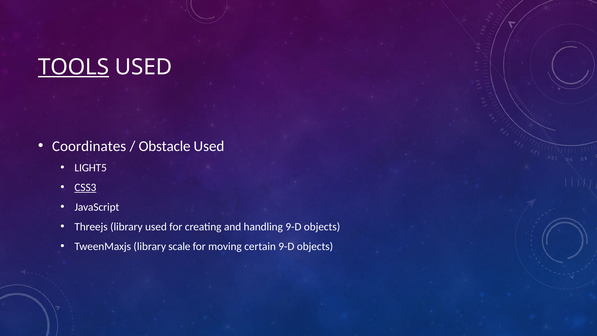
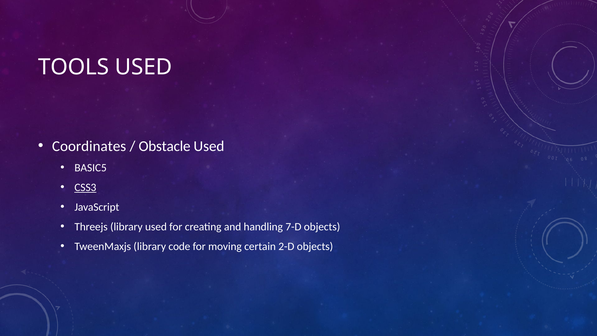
TOOLS underline: present -> none
LIGHT5: LIGHT5 -> BASIC5
handling 9-D: 9-D -> 7-D
scale: scale -> code
certain 9-D: 9-D -> 2-D
